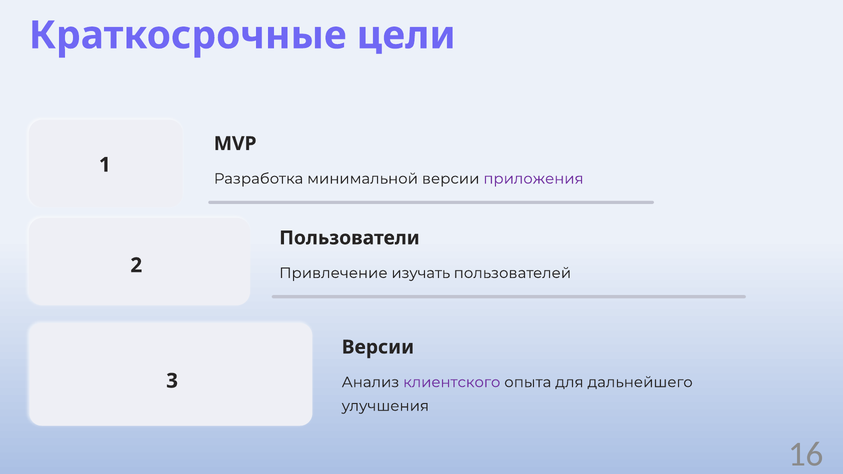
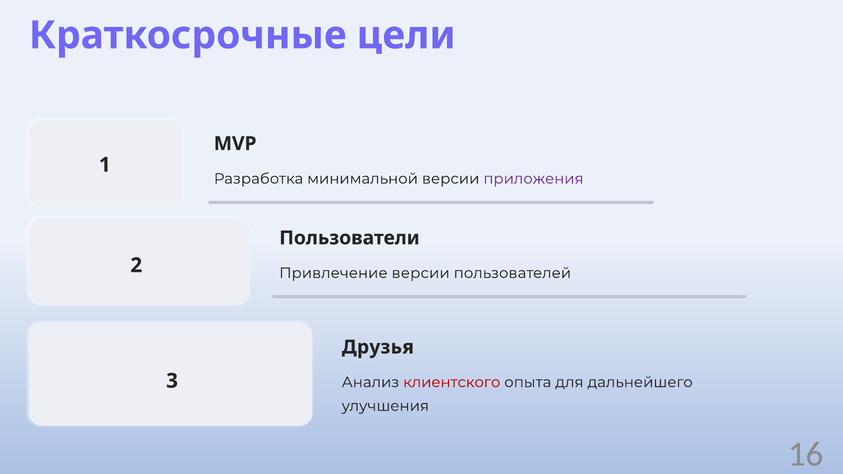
Привлечение изучать: изучать -> версии
Версии at (378, 347): Версии -> Друзья
клиентского colour: purple -> red
